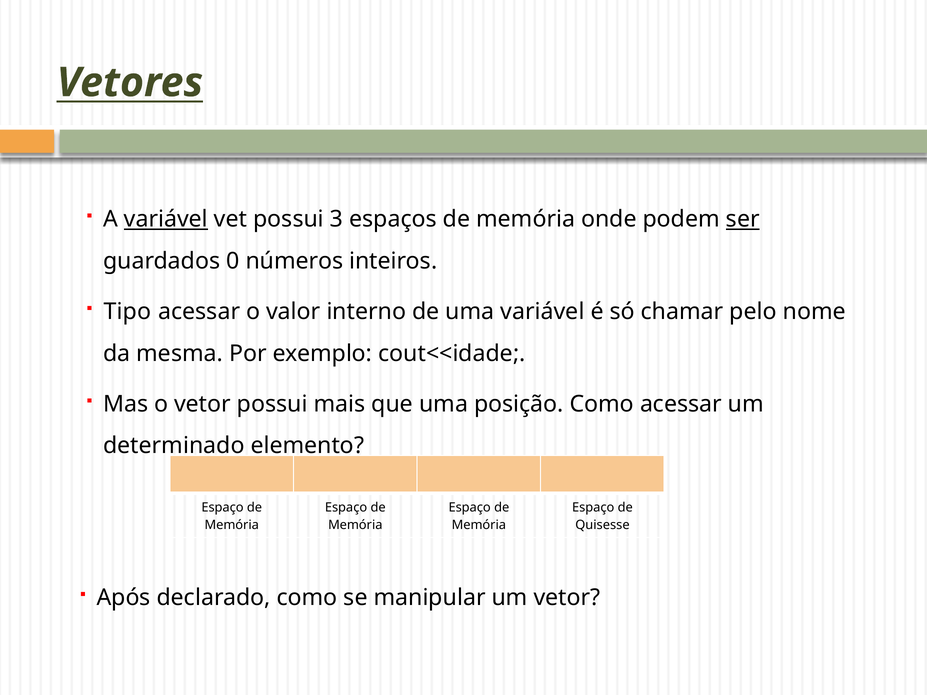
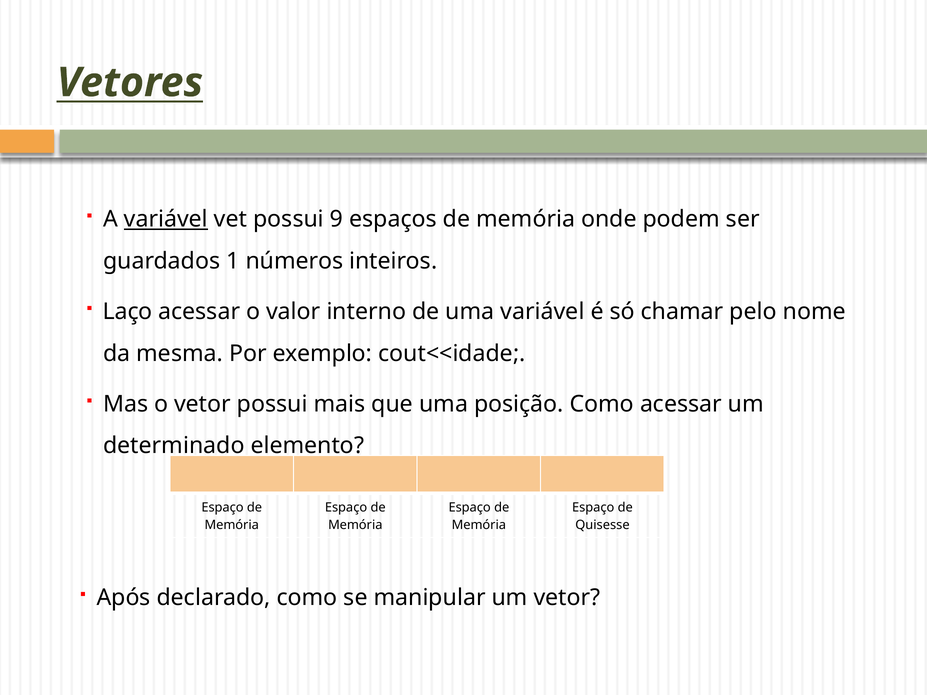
3: 3 -> 9
ser underline: present -> none
0: 0 -> 1
Tipo: Tipo -> Laço
